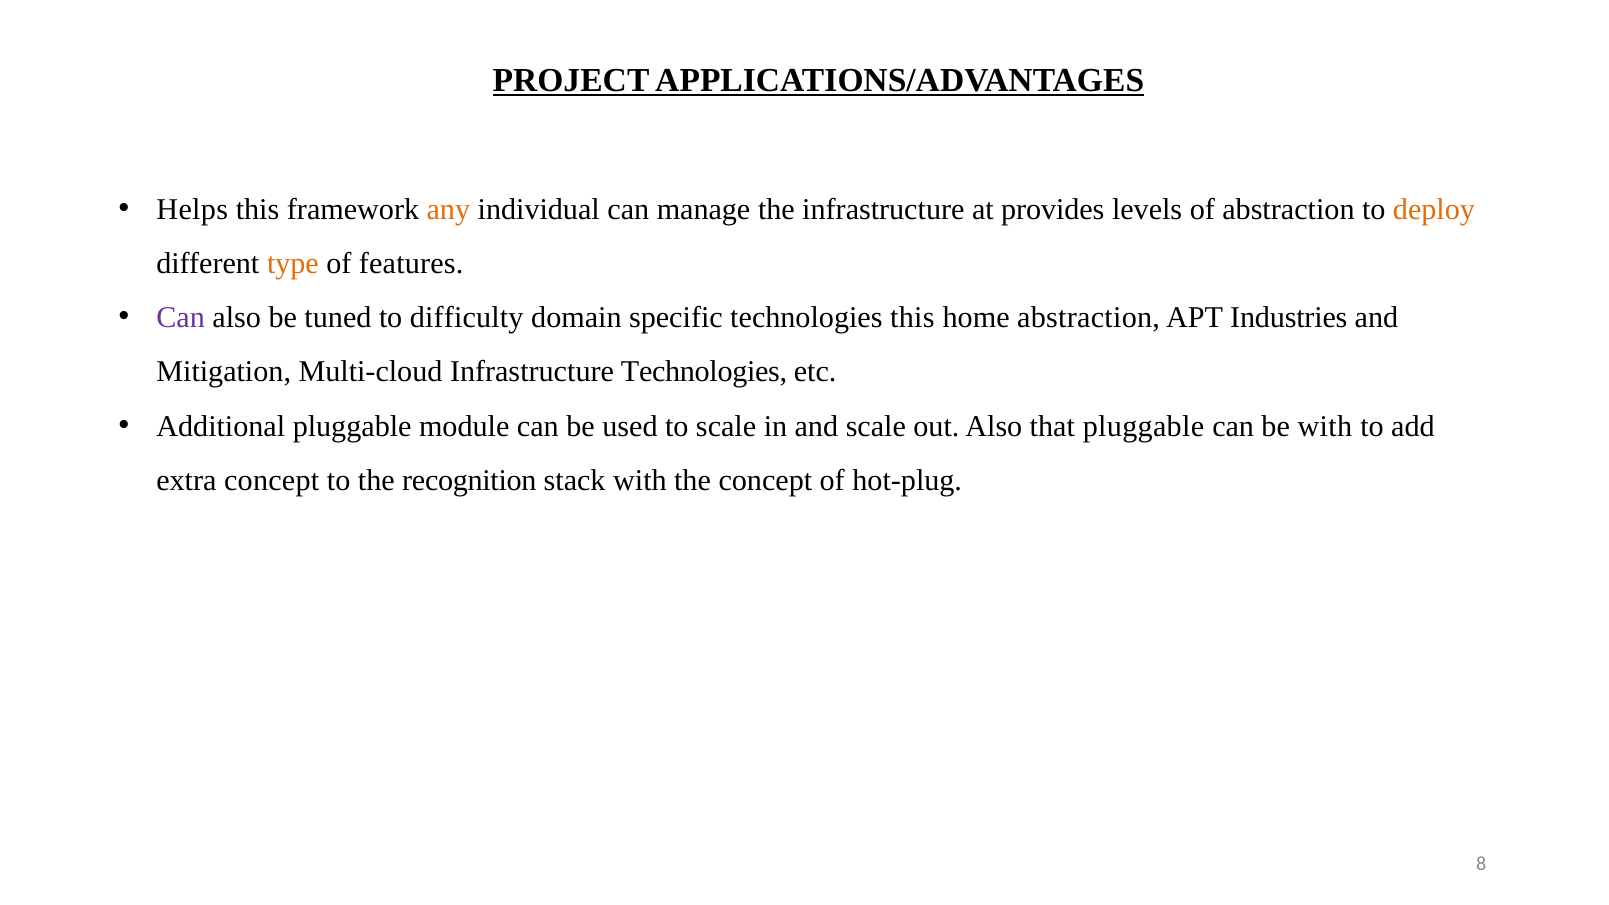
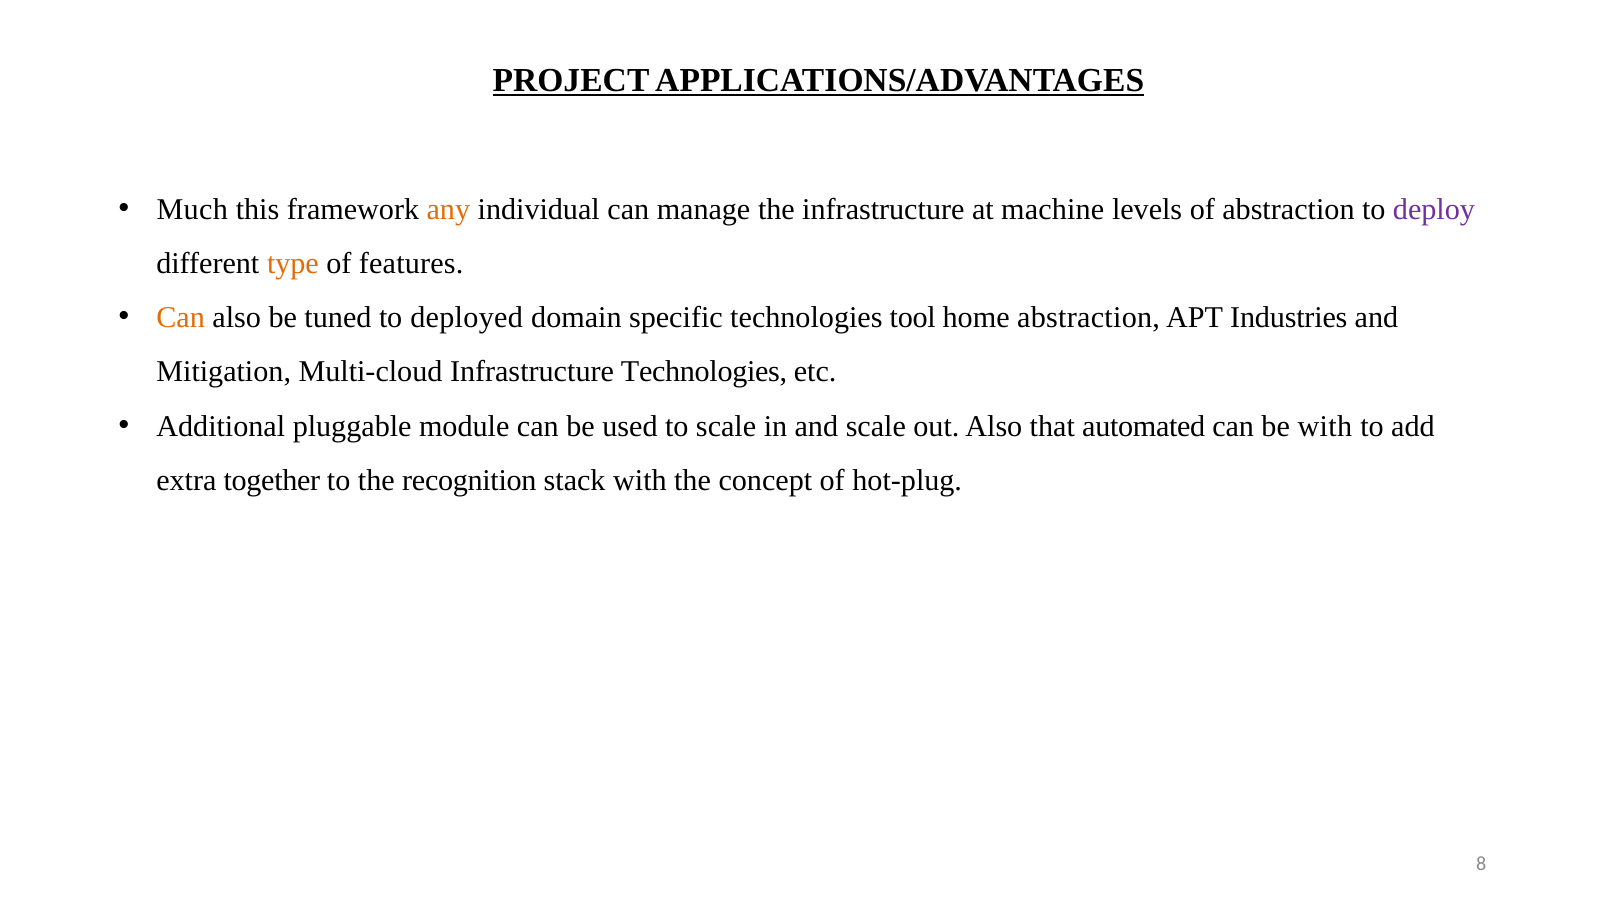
Helps: Helps -> Much
provides: provides -> machine
deploy colour: orange -> purple
Can at (181, 318) colour: purple -> orange
difficulty: difficulty -> deployed
technologies this: this -> tool
that pluggable: pluggable -> automated
extra concept: concept -> together
